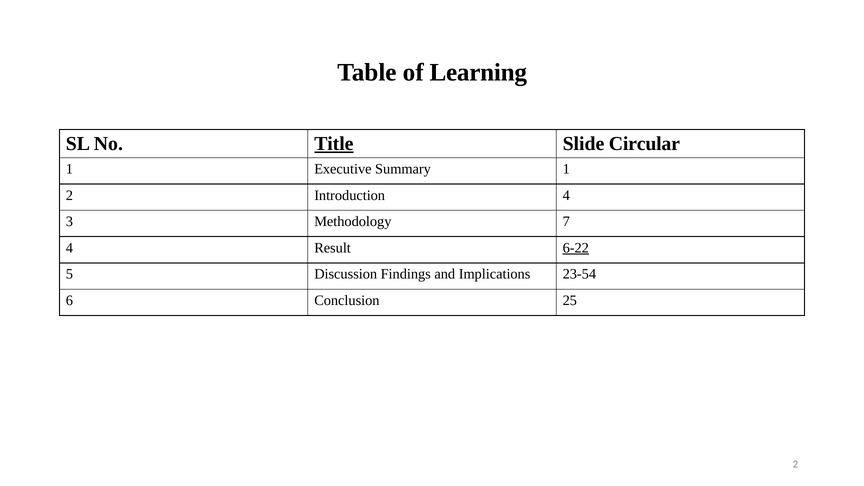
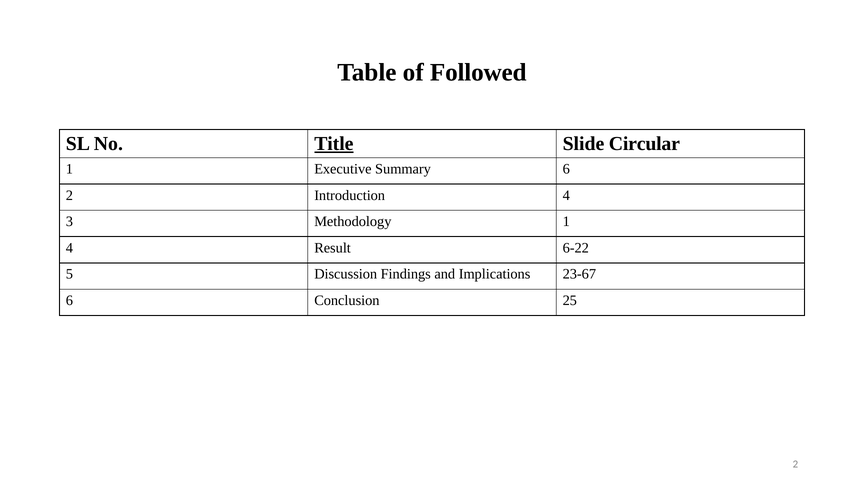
Learning: Learning -> Followed
Summary 1: 1 -> 6
Methodology 7: 7 -> 1
6-22 underline: present -> none
23-54: 23-54 -> 23-67
